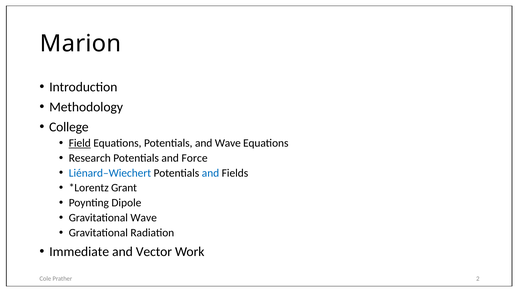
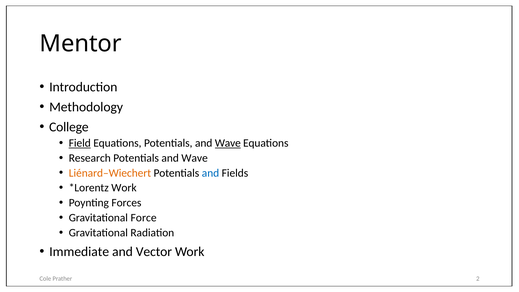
Marion: Marion -> Mentor
Wave at (228, 143) underline: none -> present
Force at (195, 158): Force -> Wave
Liénard–Wiechert colour: blue -> orange
Grant at (124, 188): Grant -> Work
Dipole: Dipole -> Forces
Gravitational Wave: Wave -> Force
